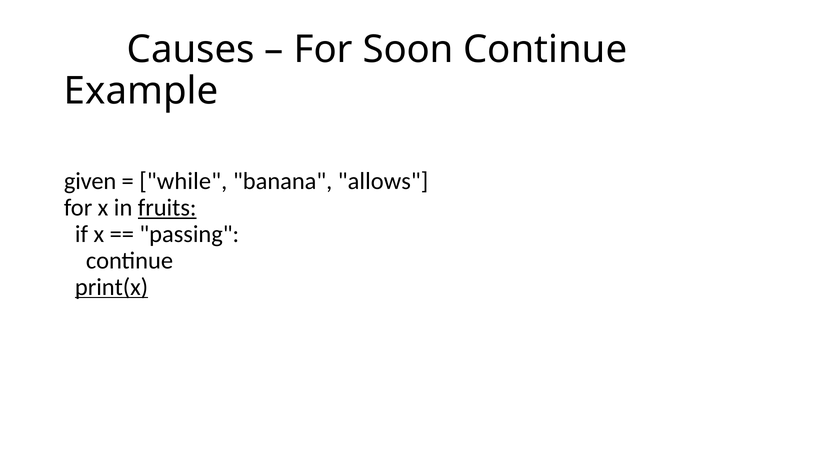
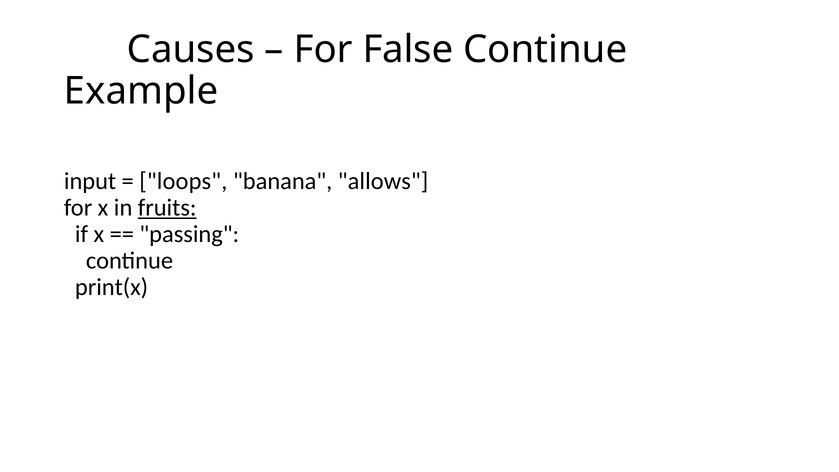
Soon: Soon -> False
given: given -> input
while: while -> loops
print(x underline: present -> none
